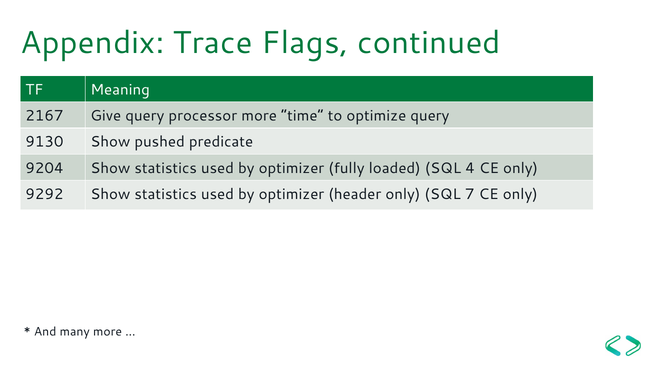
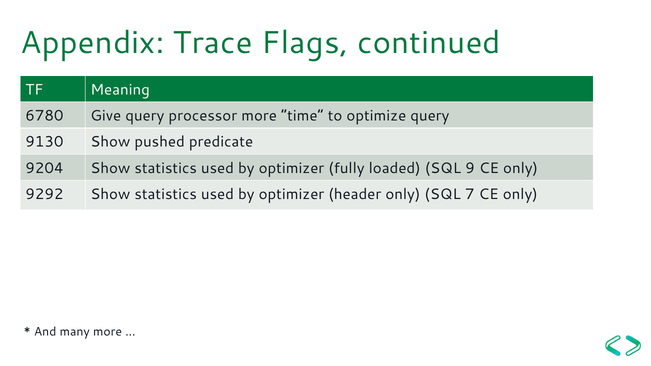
2167: 2167 -> 6780
4: 4 -> 9
